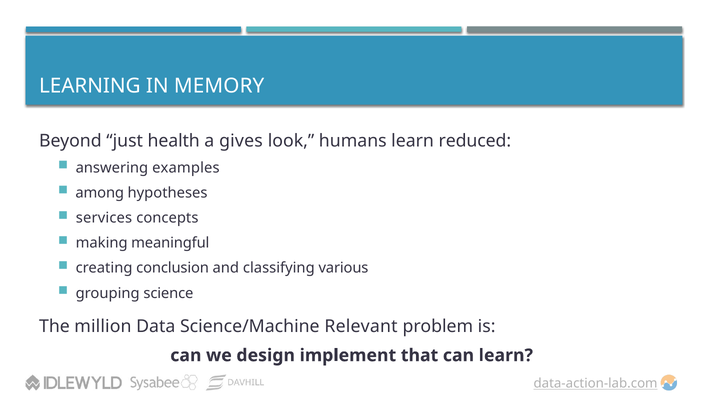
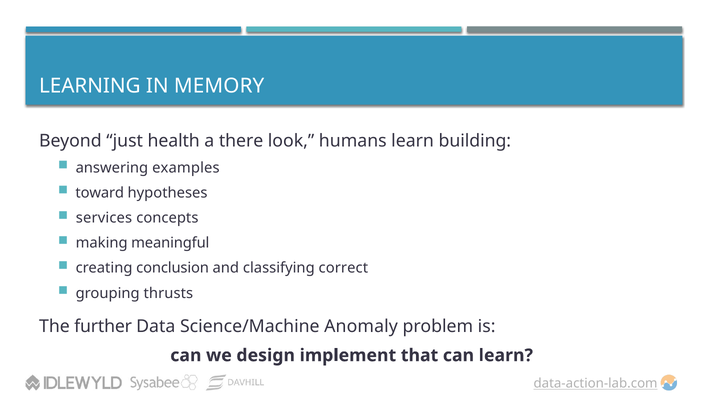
gives: gives -> there
reduced: reduced -> building
among: among -> toward
various: various -> correct
science: science -> thrusts
million: million -> further
Relevant: Relevant -> Anomaly
